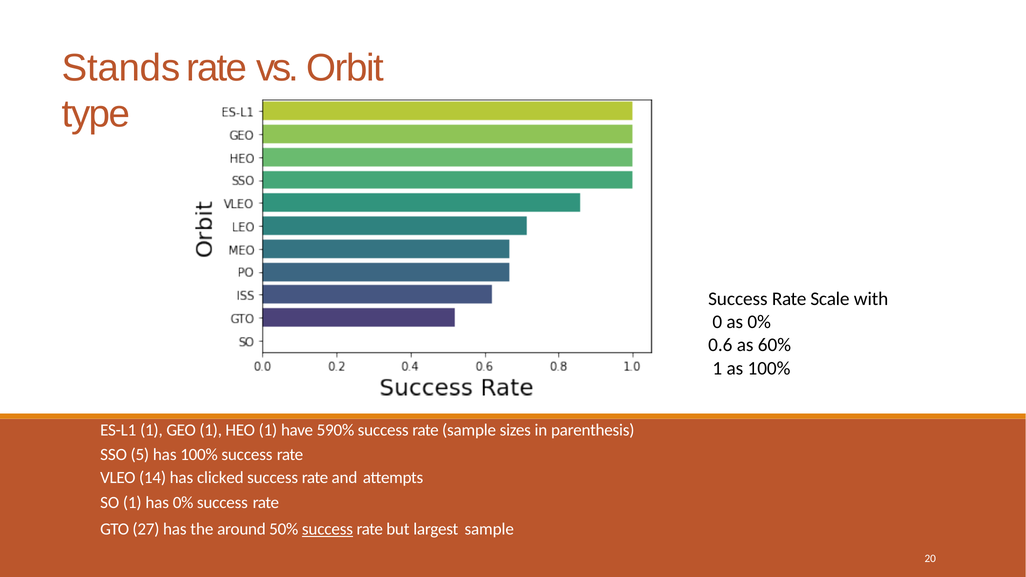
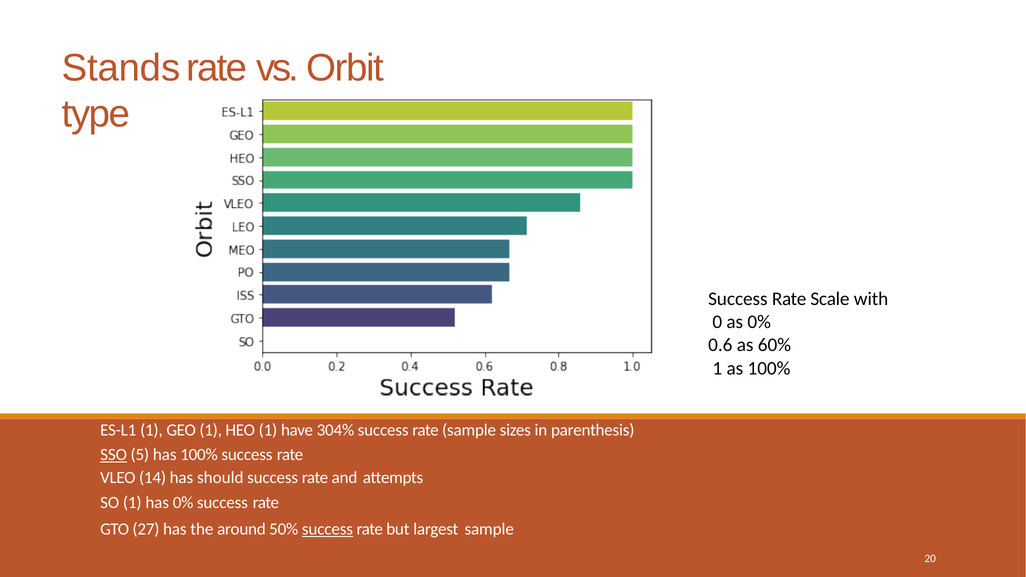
590%: 590% -> 304%
SSO underline: none -> present
clicked: clicked -> should
